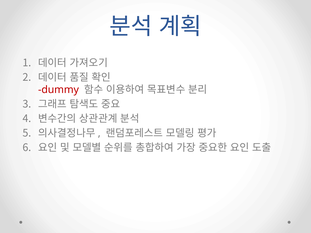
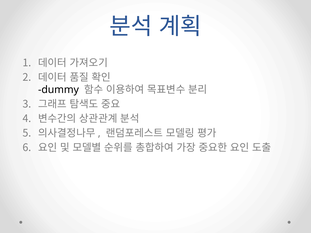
dummy colour: red -> black
